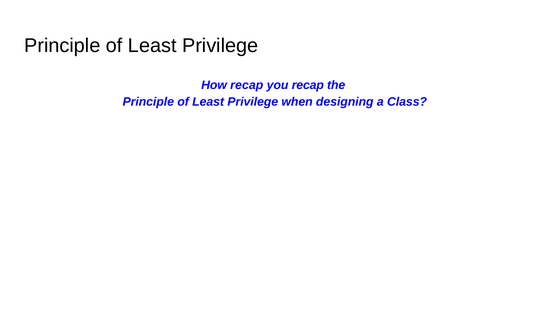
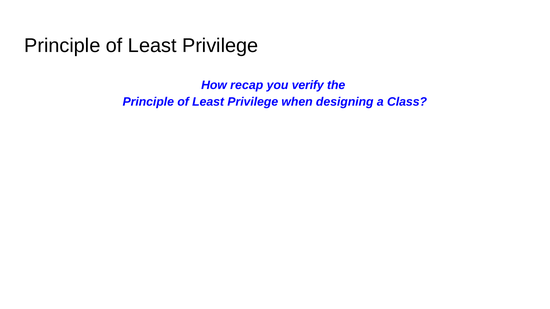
you recap: recap -> verify
